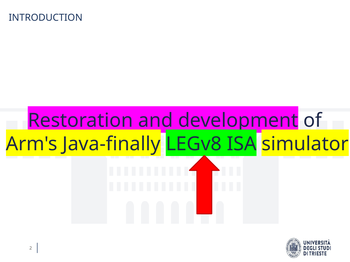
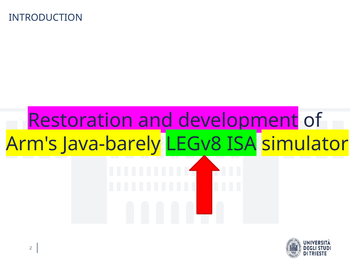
Java-finally: Java-finally -> Java-barely
